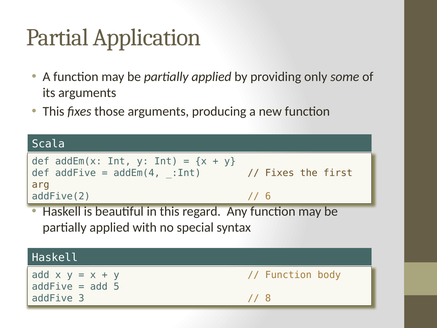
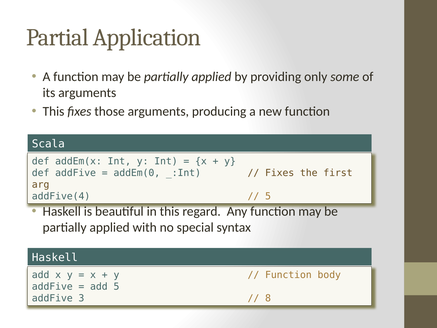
addEm(4: addEm(4 -> addEm(0
addFive(2: addFive(2 -> addFive(4
6 at (268, 196): 6 -> 5
